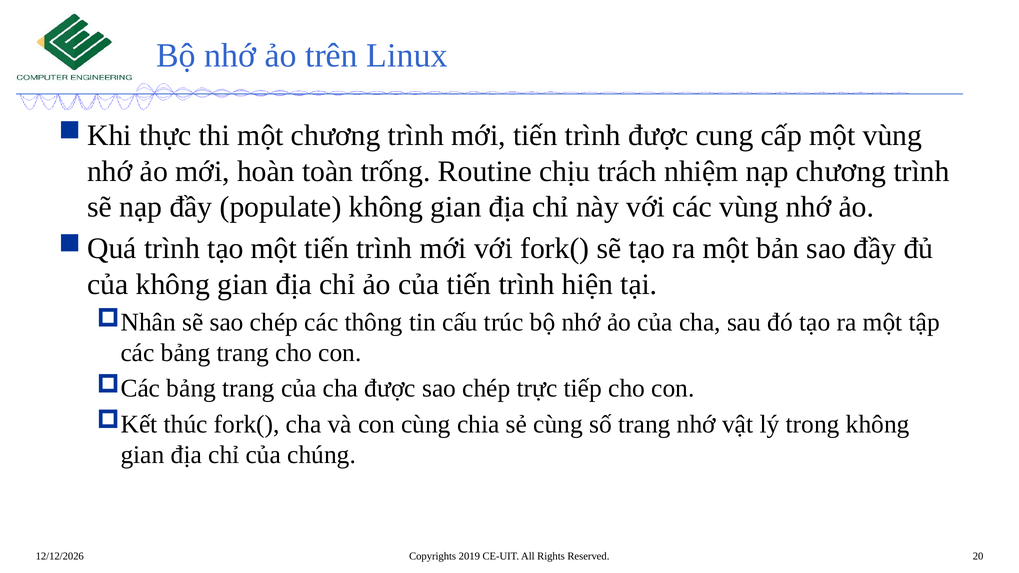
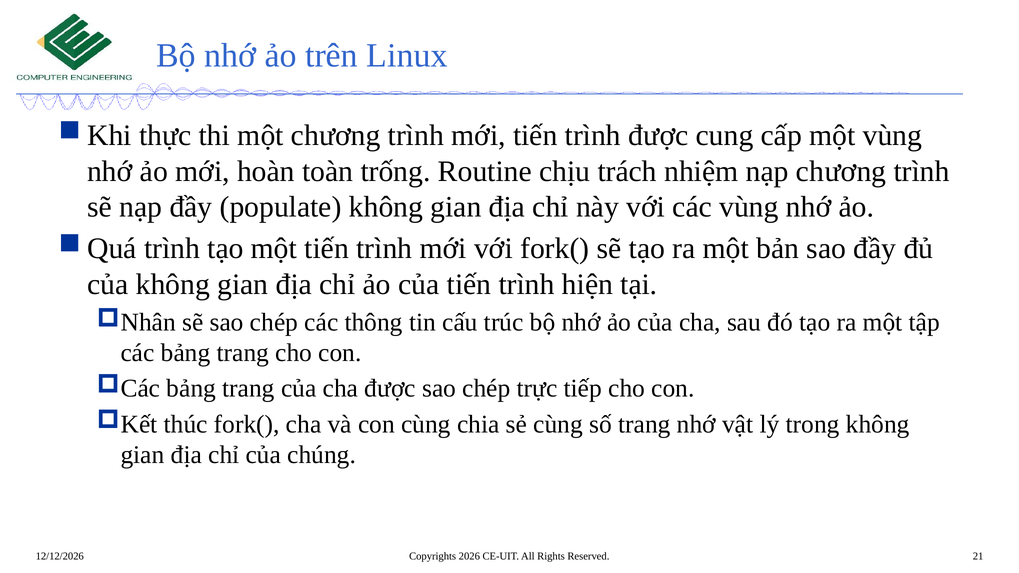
2019: 2019 -> 2026
20: 20 -> 21
